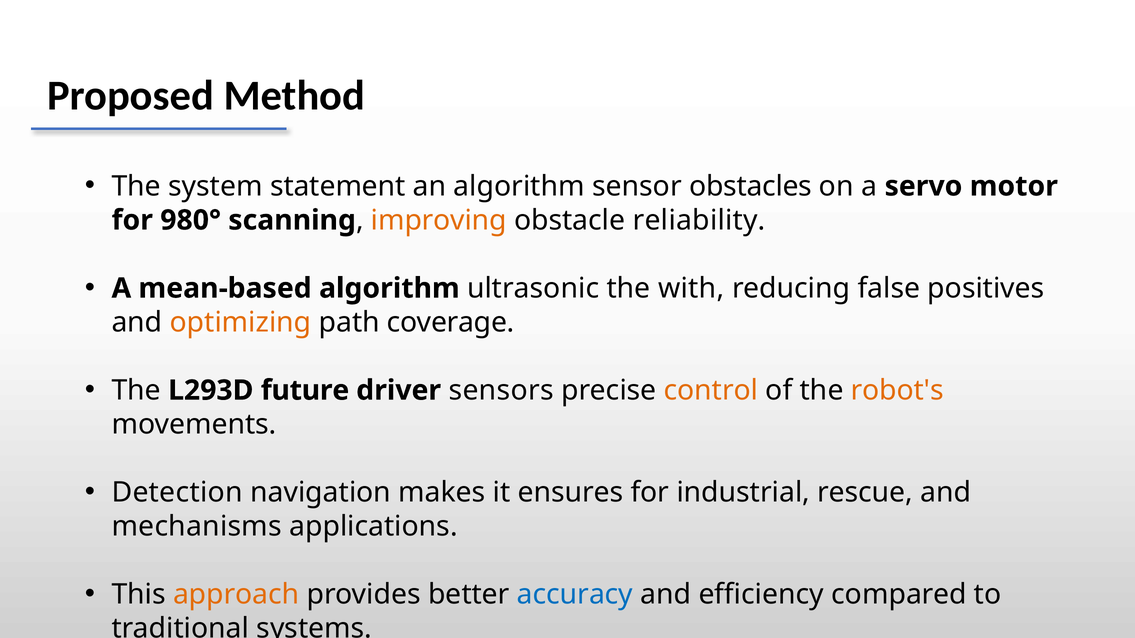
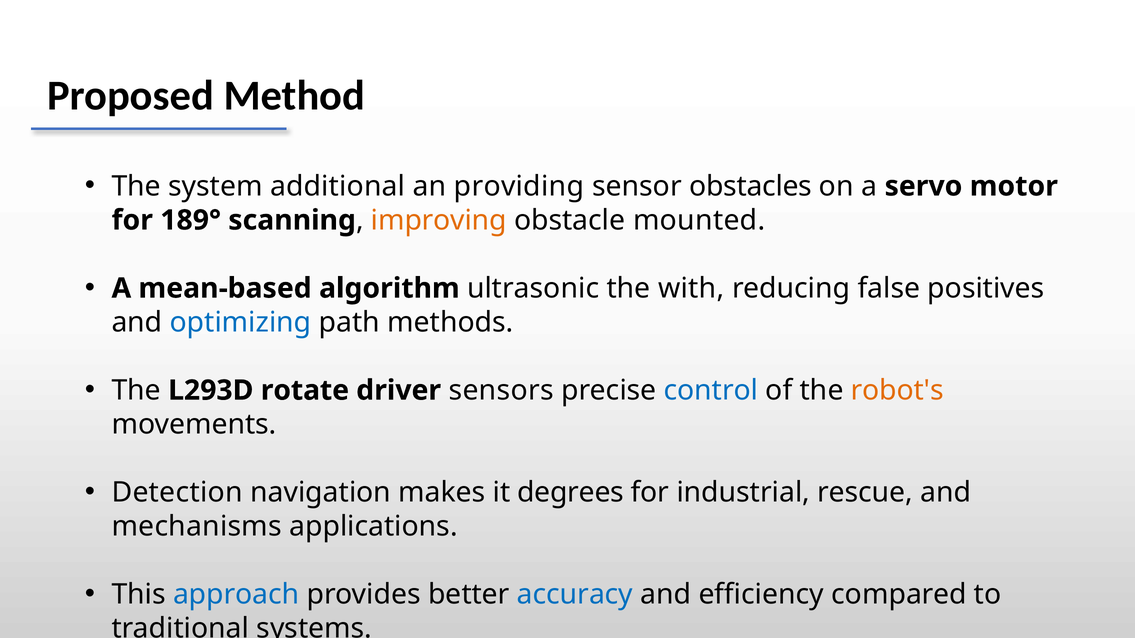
statement: statement -> additional
an algorithm: algorithm -> providing
980°: 980° -> 189°
reliability: reliability -> mounted
optimizing colour: orange -> blue
coverage: coverage -> methods
future: future -> rotate
control colour: orange -> blue
ensures: ensures -> degrees
approach colour: orange -> blue
